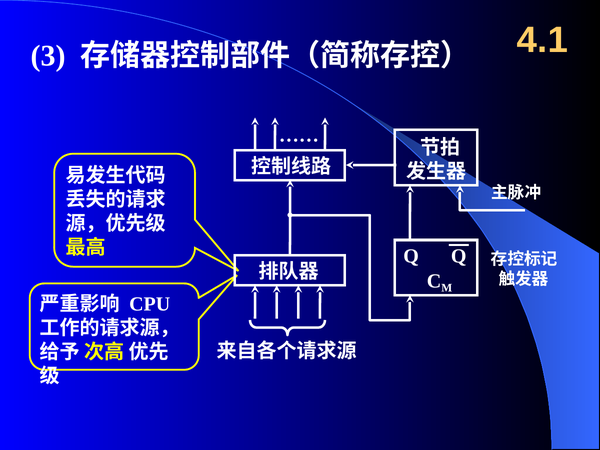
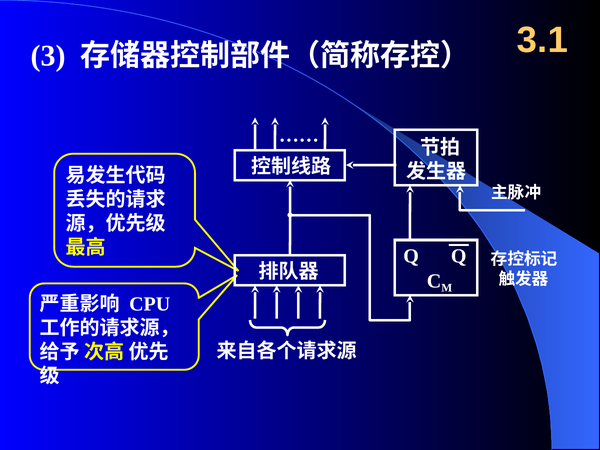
4.1: 4.1 -> 3.1
